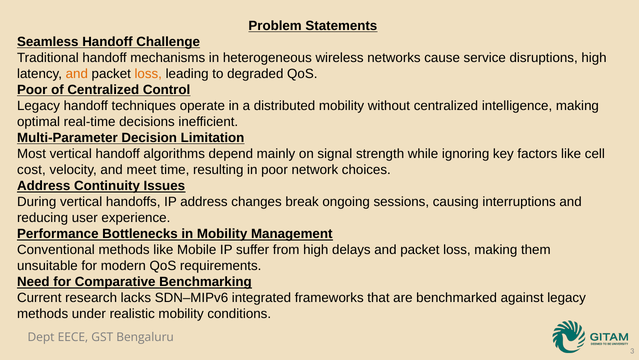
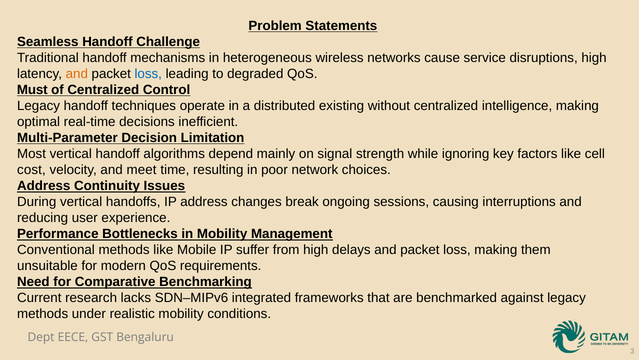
loss at (148, 74) colour: orange -> blue
Poor at (32, 90): Poor -> Must
distributed mobility: mobility -> existing
